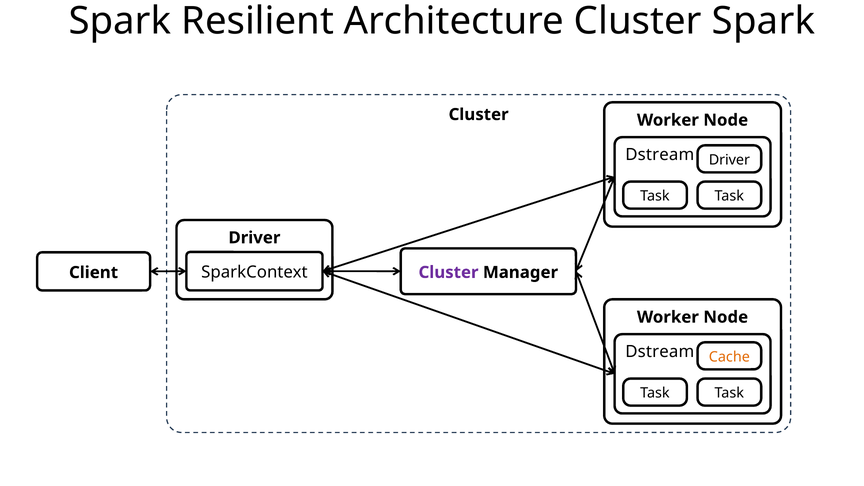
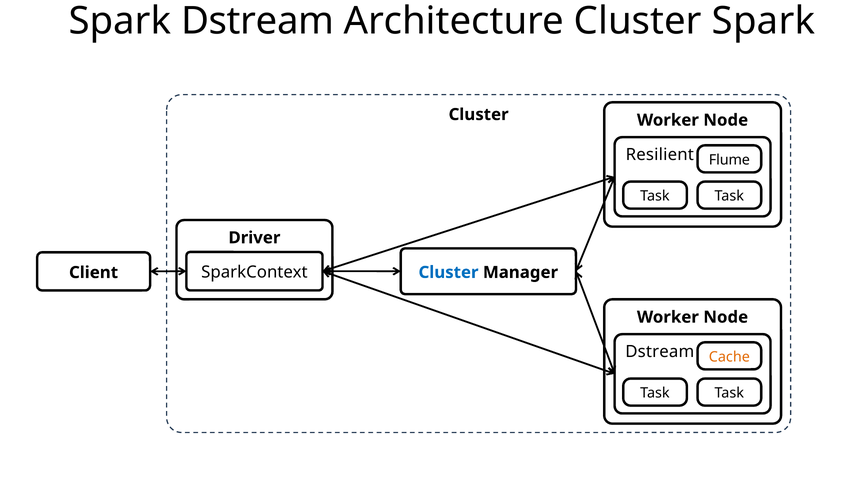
Spark Resilient: Resilient -> Dstream
Dstream at (660, 155): Dstream -> Resilient
Driver at (729, 160): Driver -> Flume
Cluster at (448, 272) colour: purple -> blue
